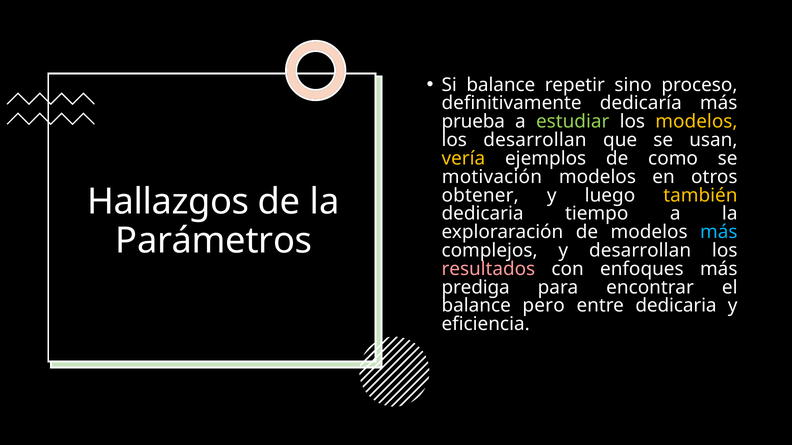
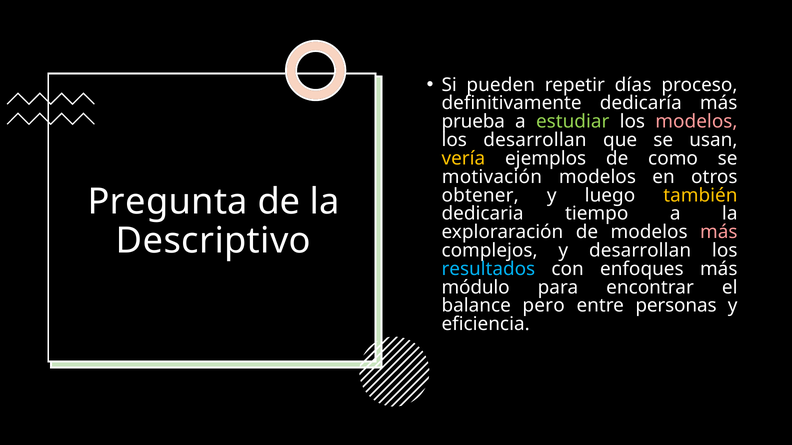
Si balance: balance -> pueden
sino: sino -> días
modelos at (696, 122) colour: yellow -> pink
Hallazgos: Hallazgos -> Pregunta
más at (719, 232) colour: light blue -> pink
Parámetros: Parámetros -> Descriptivo
resultados colour: pink -> light blue
prediga: prediga -> módulo
entre dedicaria: dedicaria -> personas
